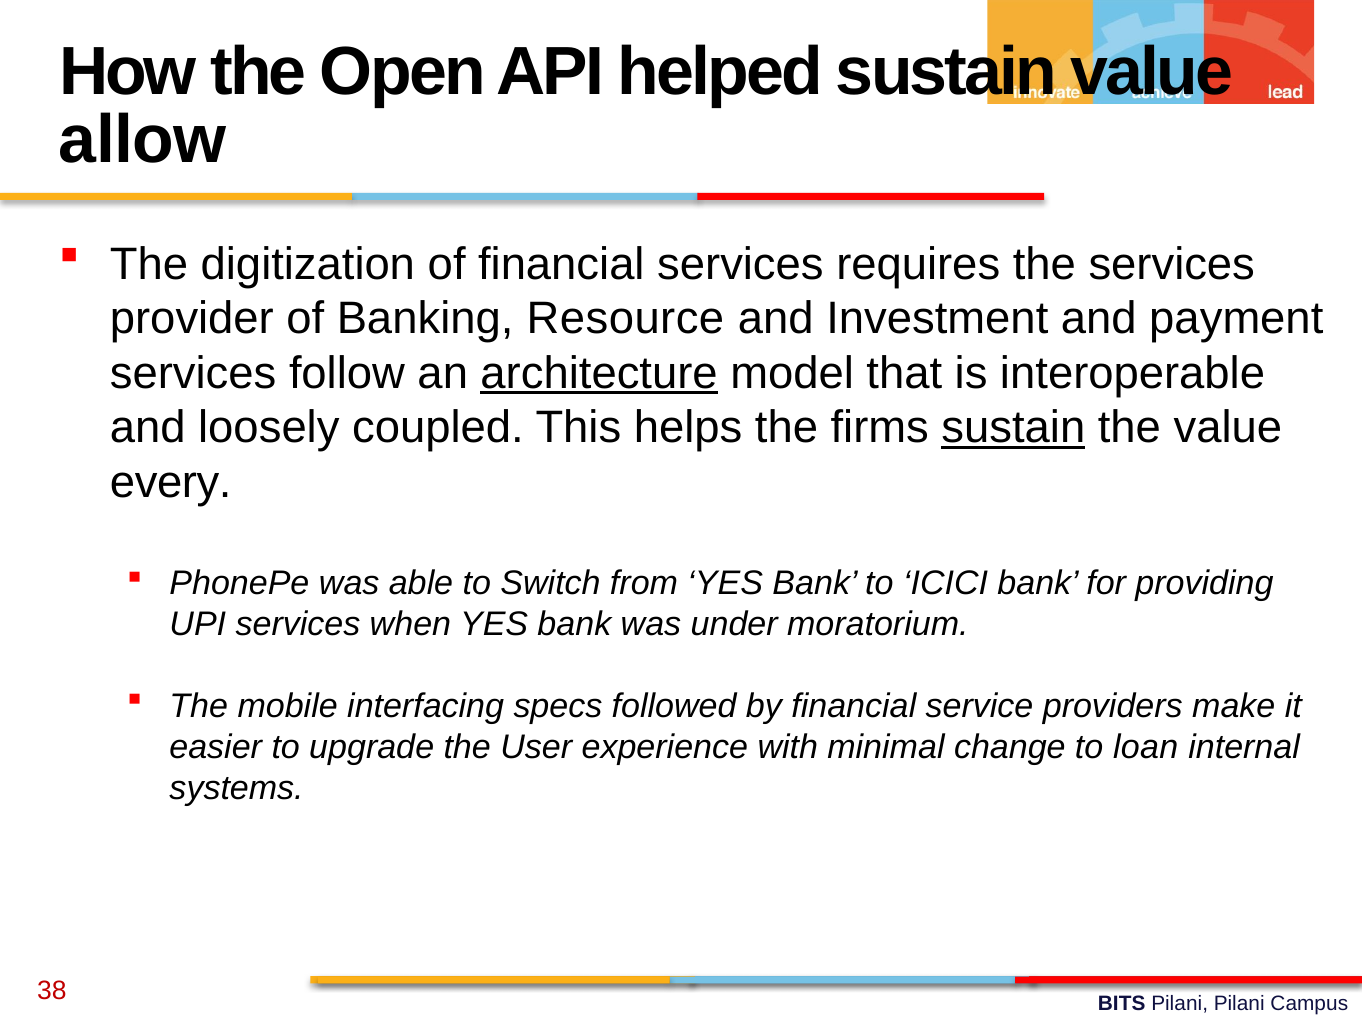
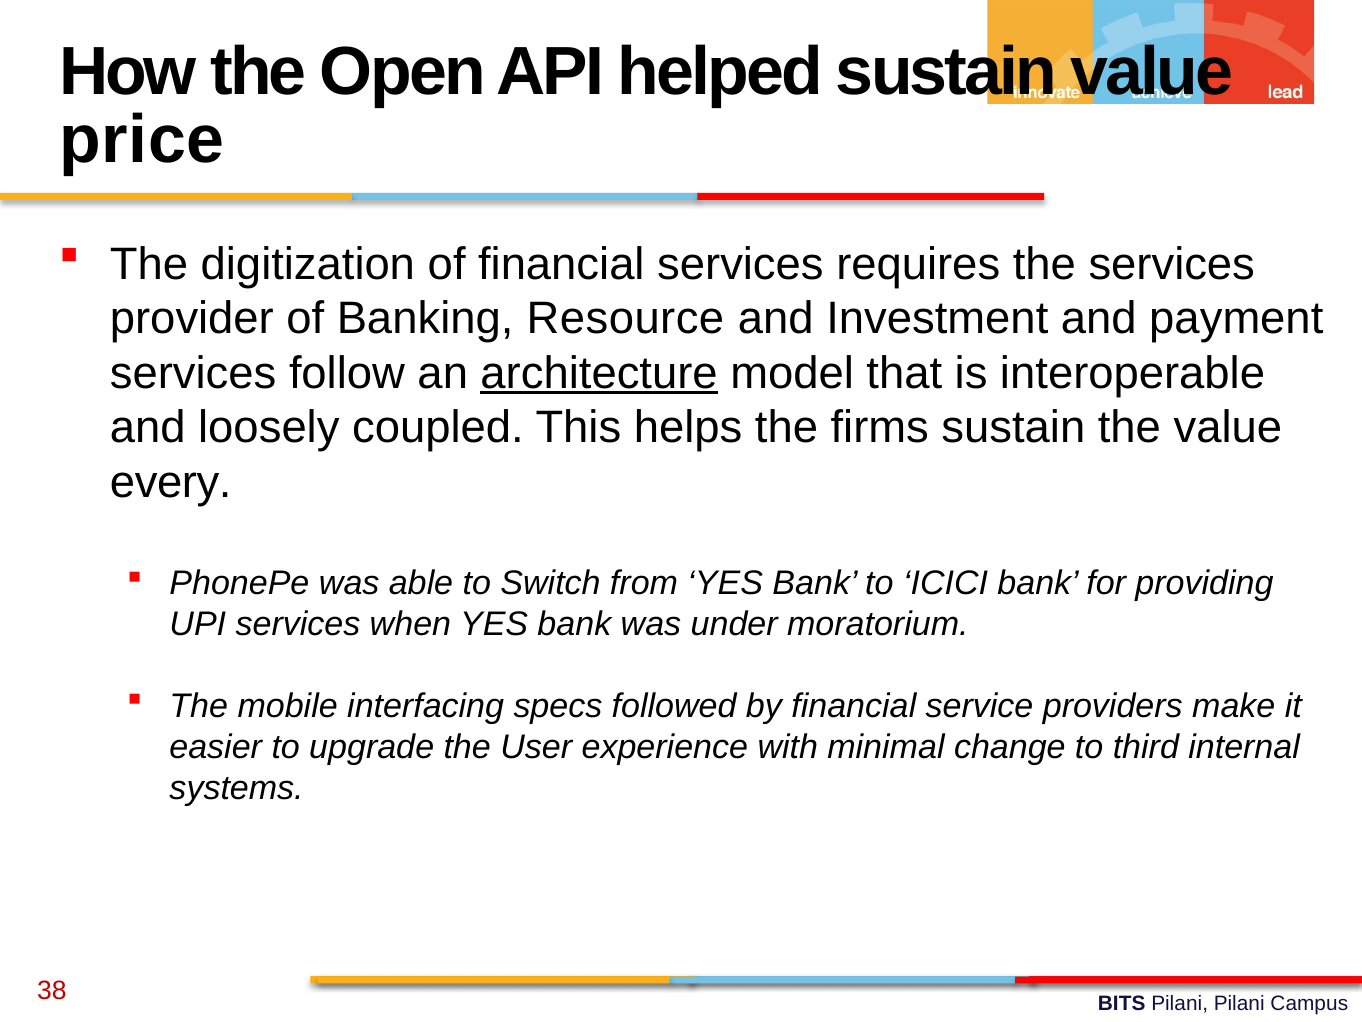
allow: allow -> price
sustain at (1013, 428) underline: present -> none
loan: loan -> third
